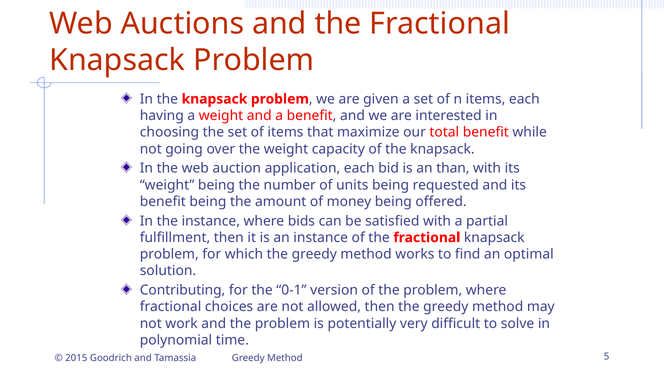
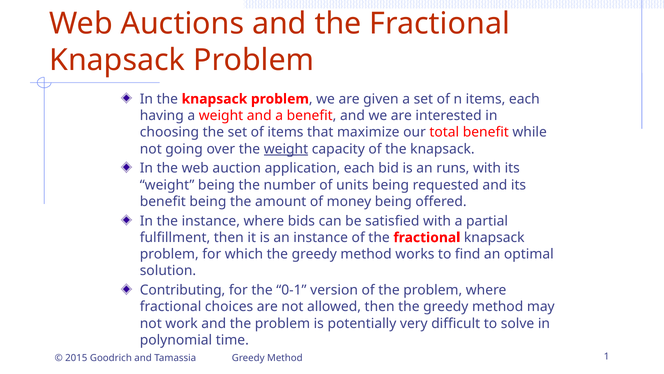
weight at (286, 149) underline: none -> present
than: than -> runs
5: 5 -> 1
